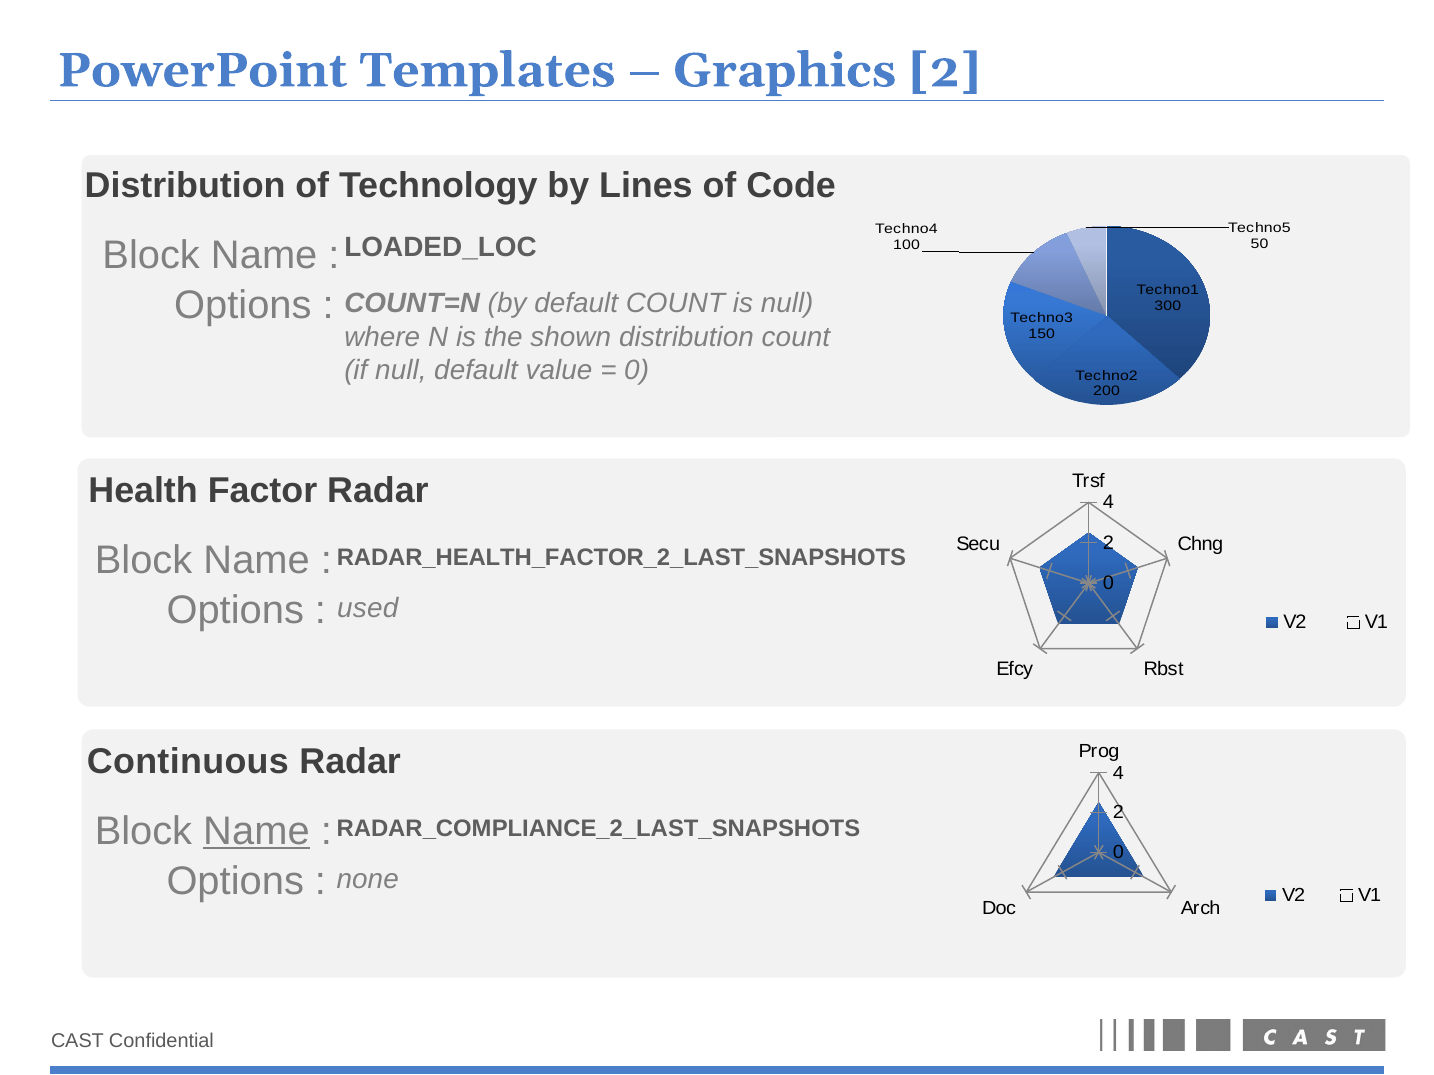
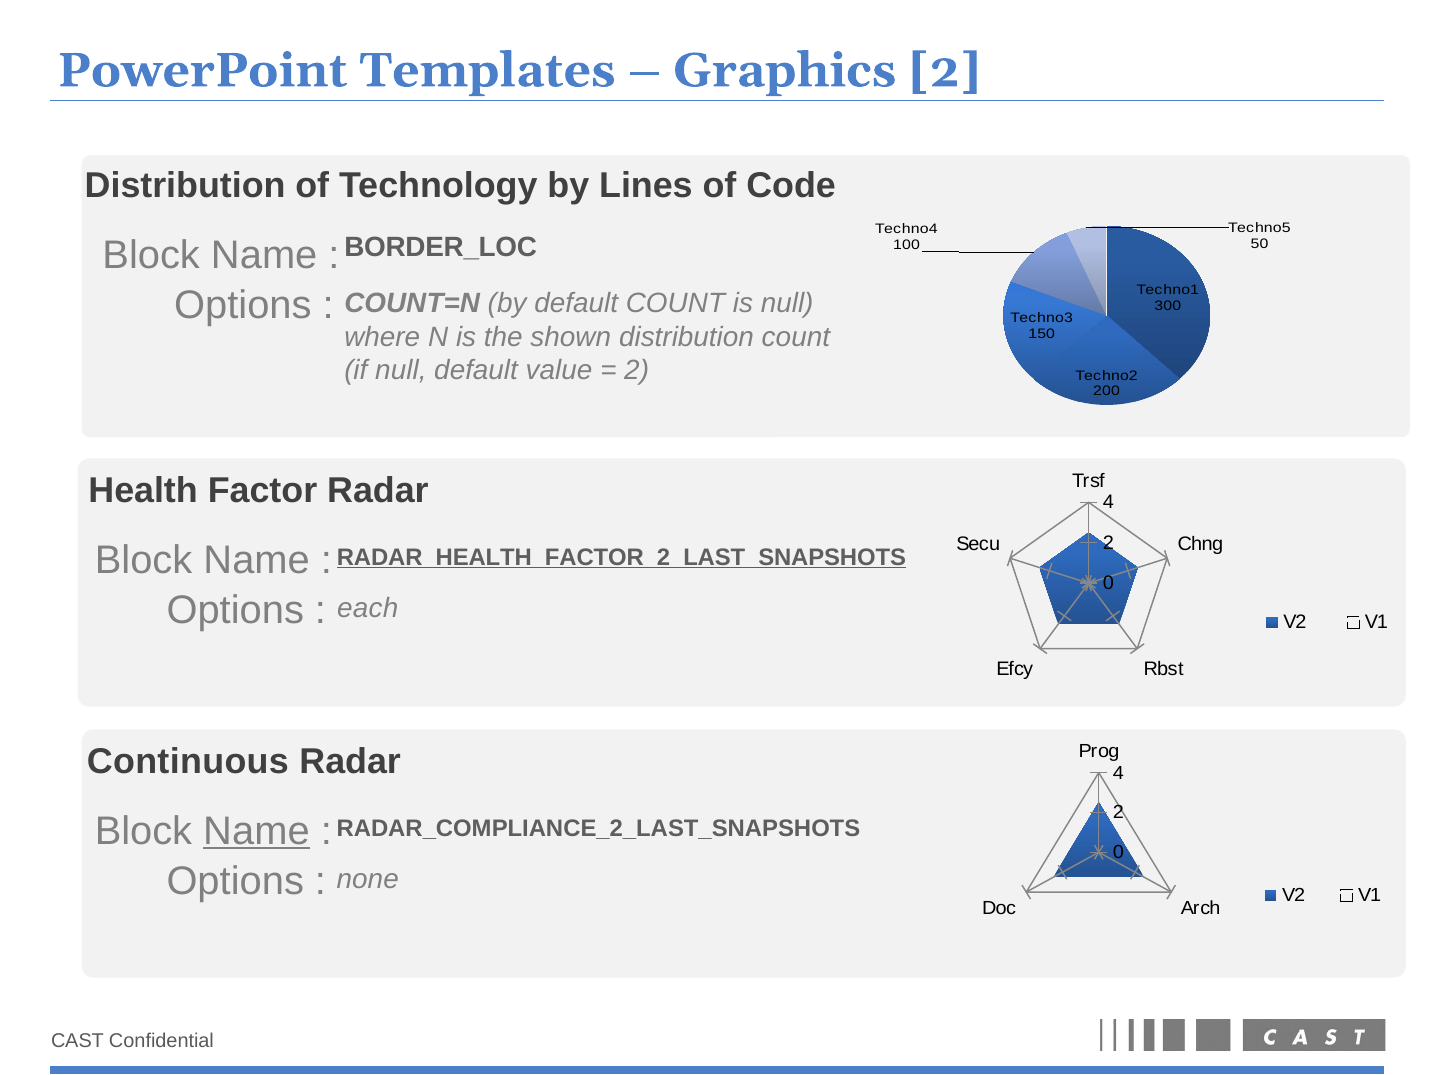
LOADED_LOC: LOADED_LOC -> BORDER_LOC
0 at (637, 371): 0 -> 2
RADAR_HEALTH_FACTOR_2_LAST_SNAPSHOTS underline: none -> present
used: used -> each
